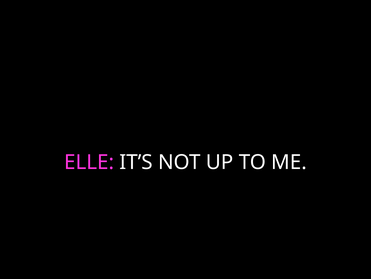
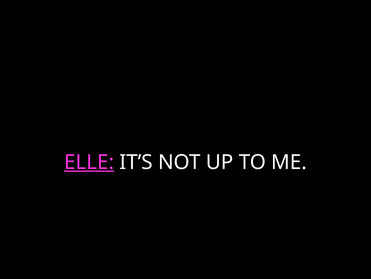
ELLE underline: none -> present
